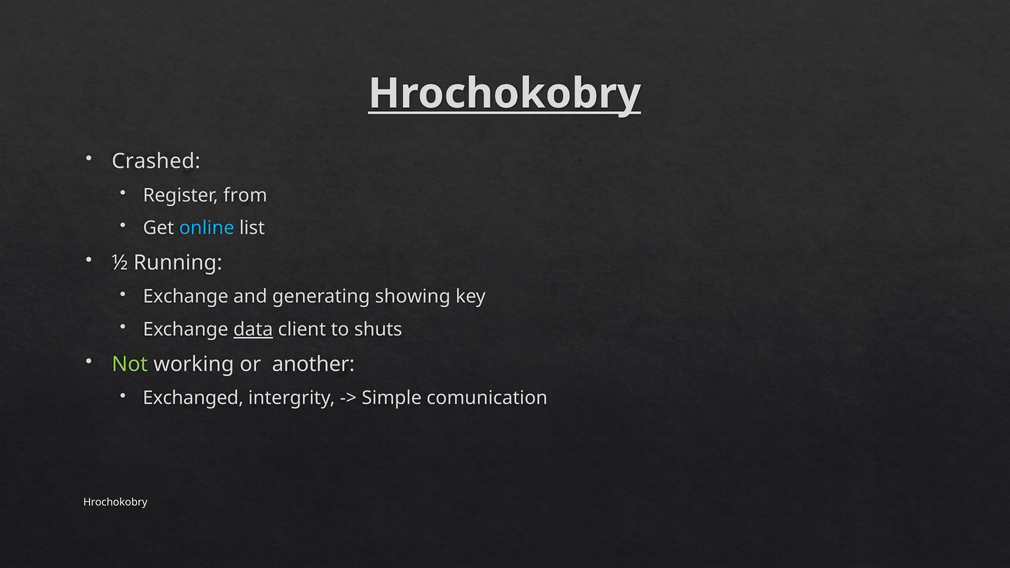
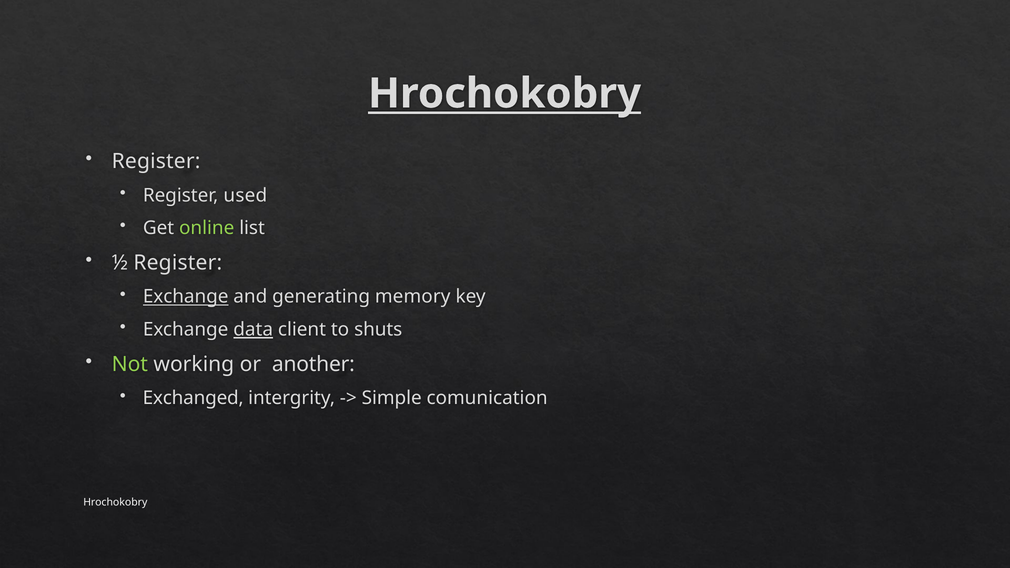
Crashed at (156, 161): Crashed -> Register
from: from -> used
online colour: light blue -> light green
½ Running: Running -> Register
Exchange at (186, 297) underline: none -> present
showing: showing -> memory
